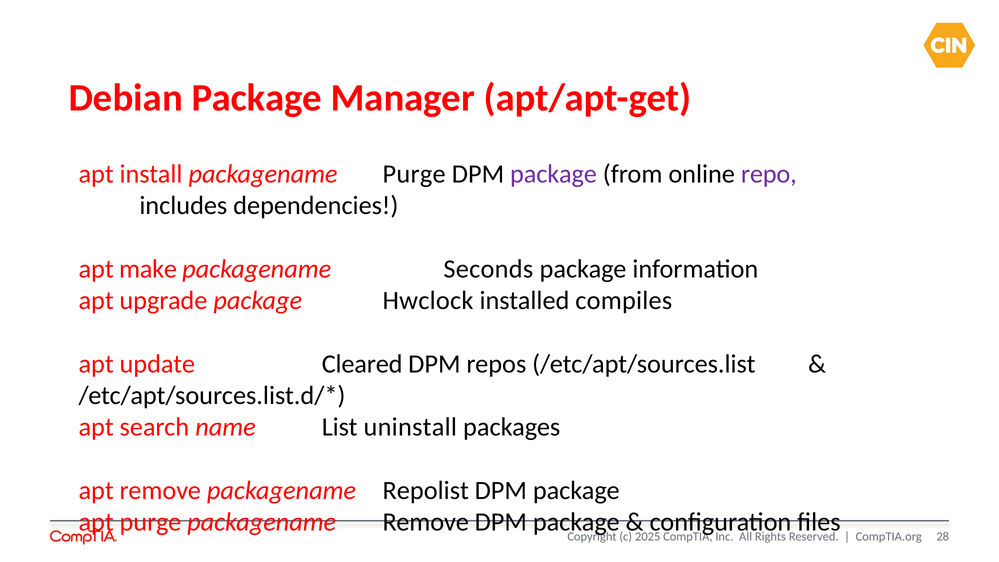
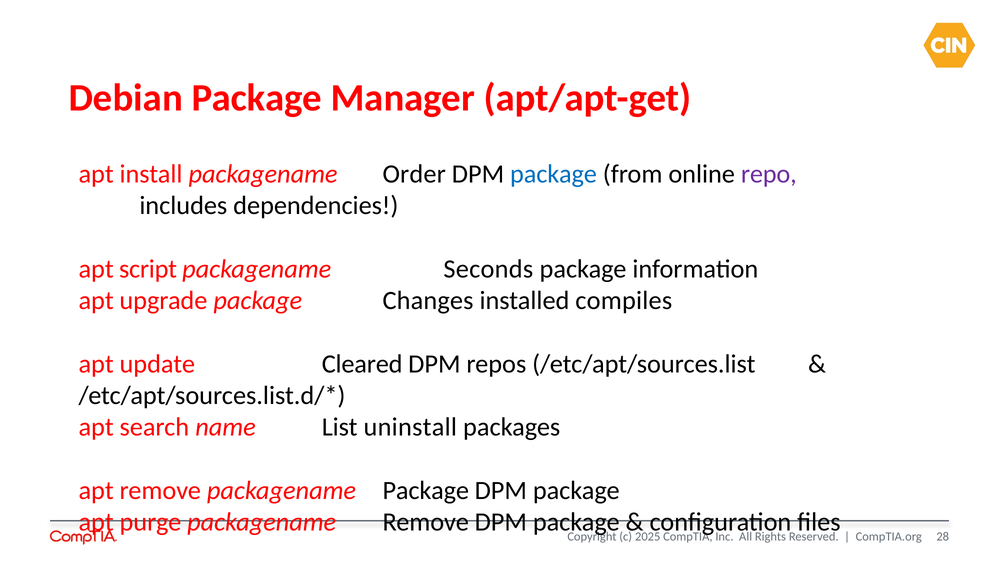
packagename Purge: Purge -> Order
package at (554, 174) colour: purple -> blue
make: make -> script
Hwclock: Hwclock -> Changes
packagename Repolist: Repolist -> Package
